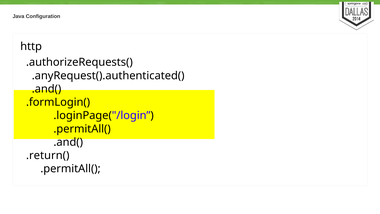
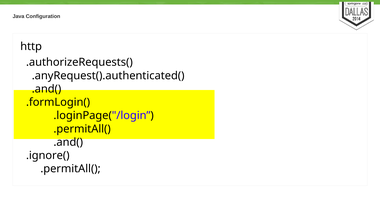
.return(: .return( -> .ignore(
